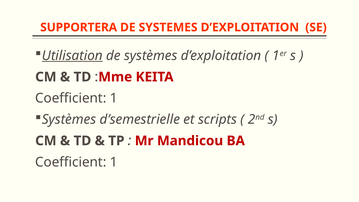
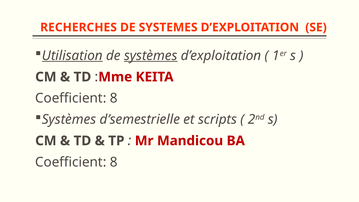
SUPPORTERA: SUPPORTERA -> RECHERCHES
systèmes at (151, 56) underline: none -> present
1 at (114, 98): 1 -> 8
1 at (114, 162): 1 -> 8
